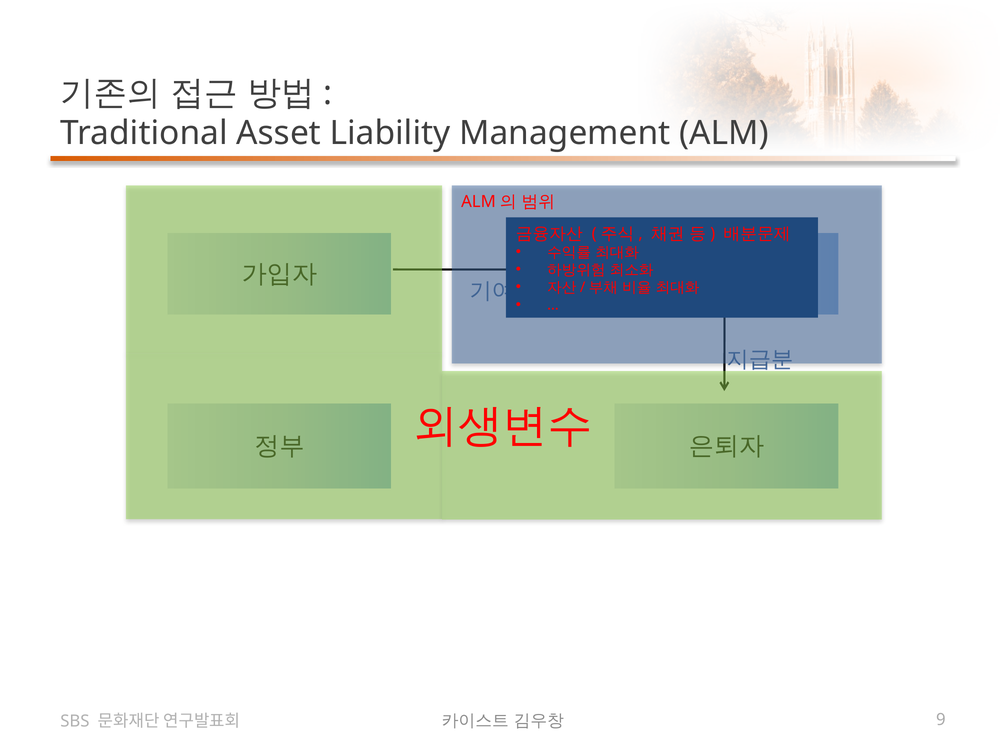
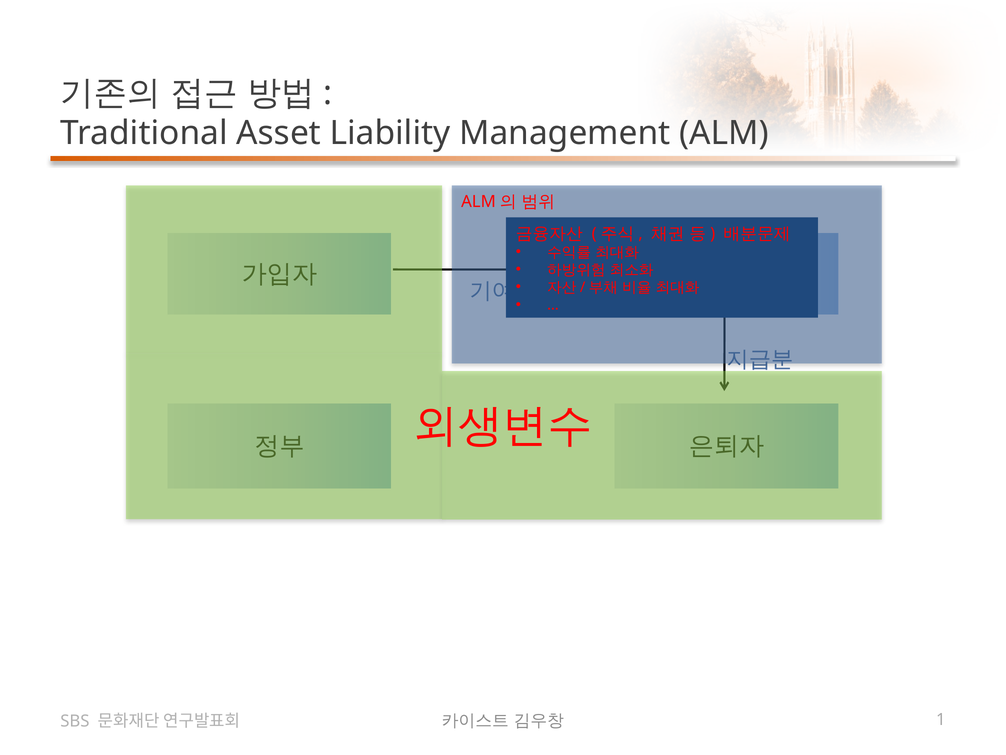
9: 9 -> 1
